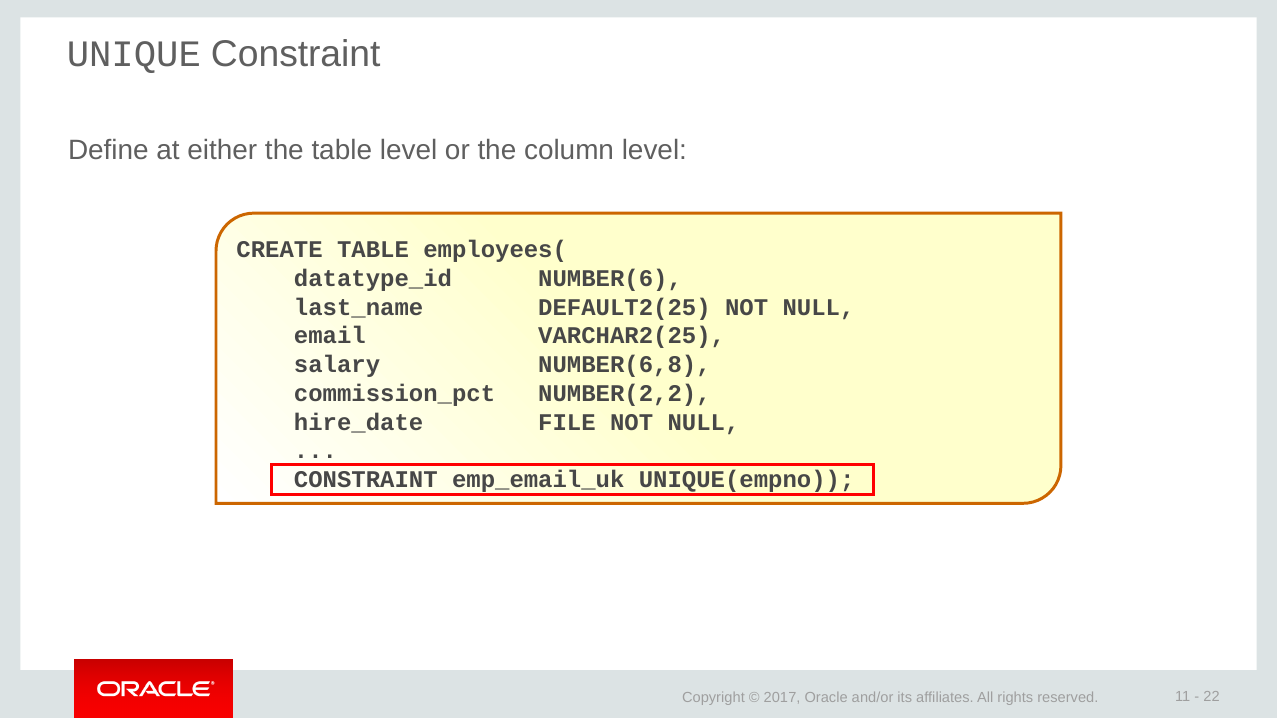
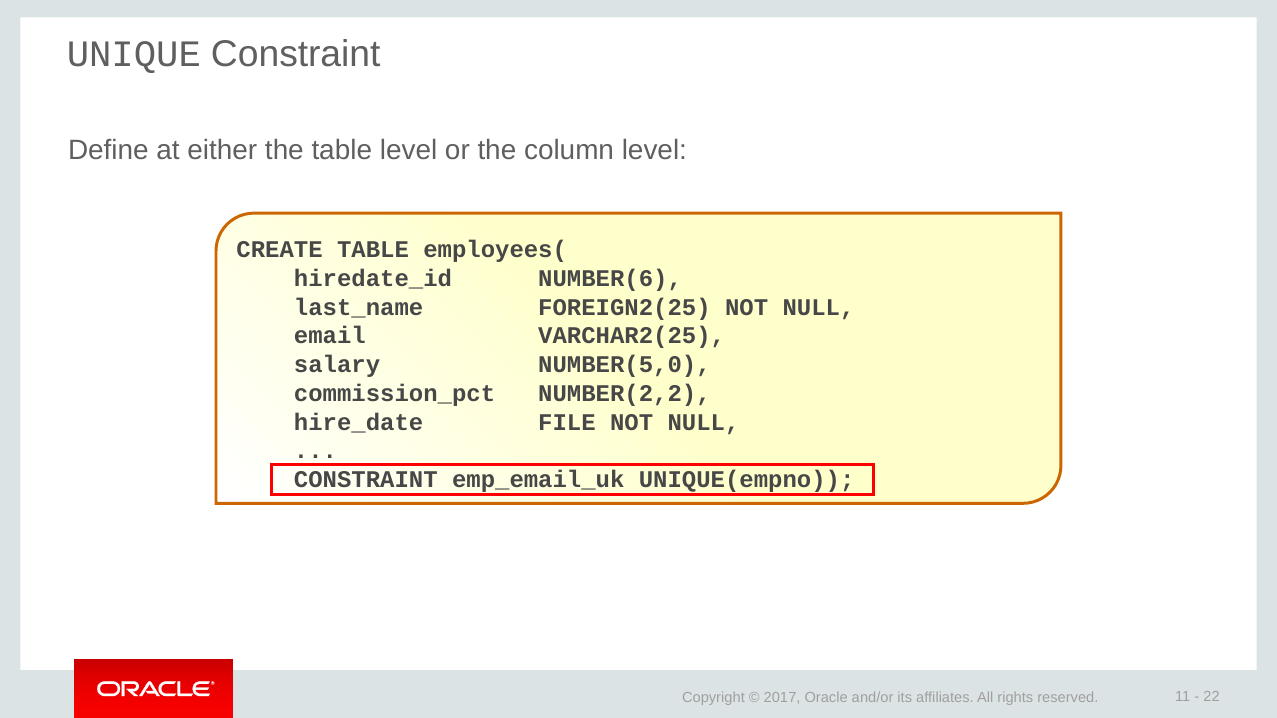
datatype_id: datatype_id -> hiredate_id
DEFAULT2(25: DEFAULT2(25 -> FOREIGN2(25
NUMBER(6,8: NUMBER(6,8 -> NUMBER(5,0
